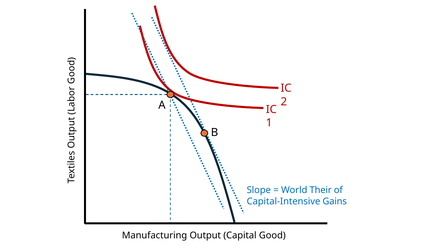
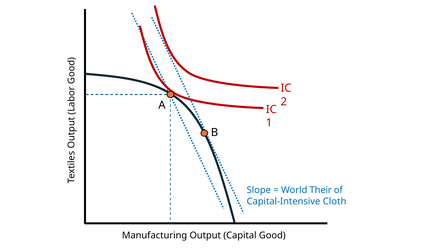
Gains: Gains -> Cloth
